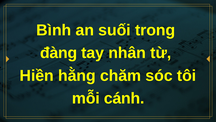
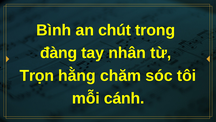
suối: suối -> chút
Hiền: Hiền -> Trọn
